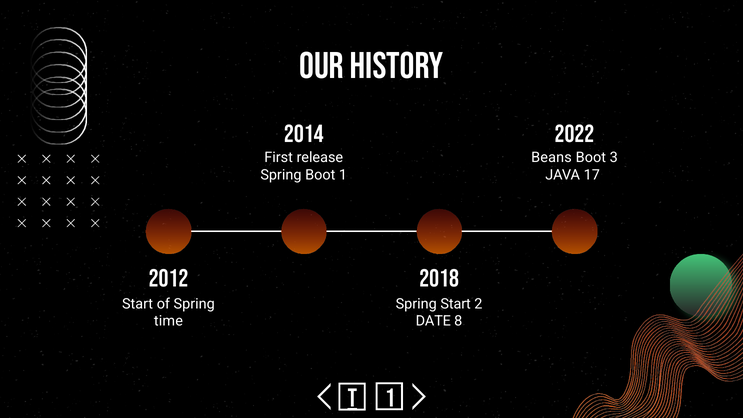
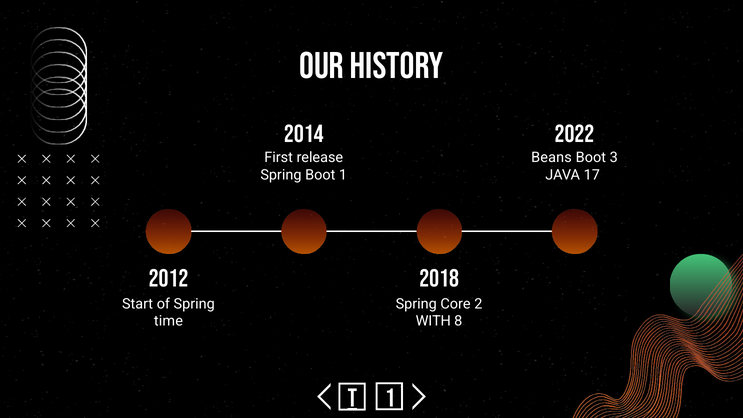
Spring Start: Start -> Core
DATE: DATE -> WITH
